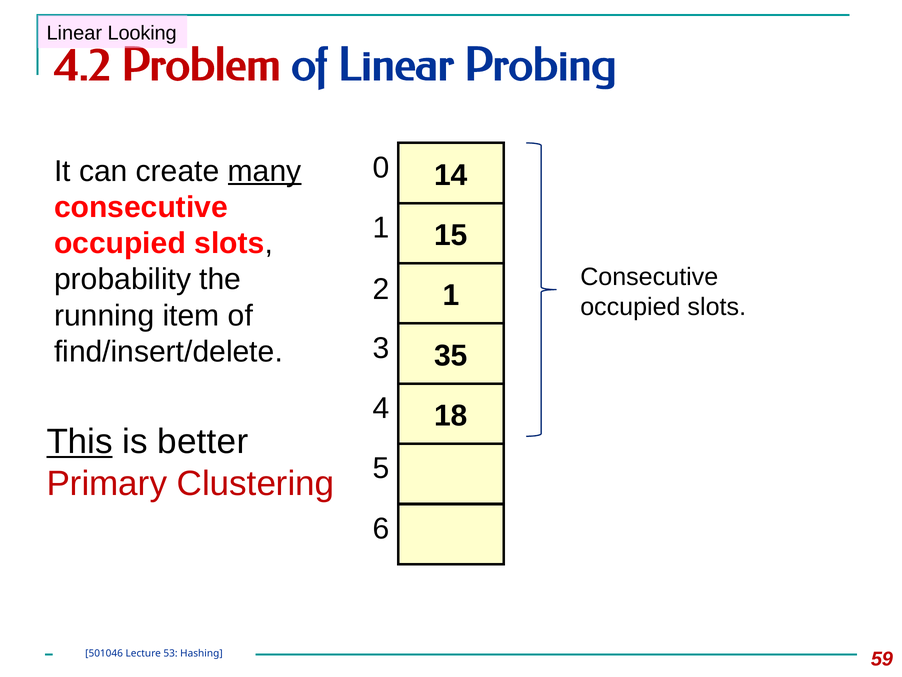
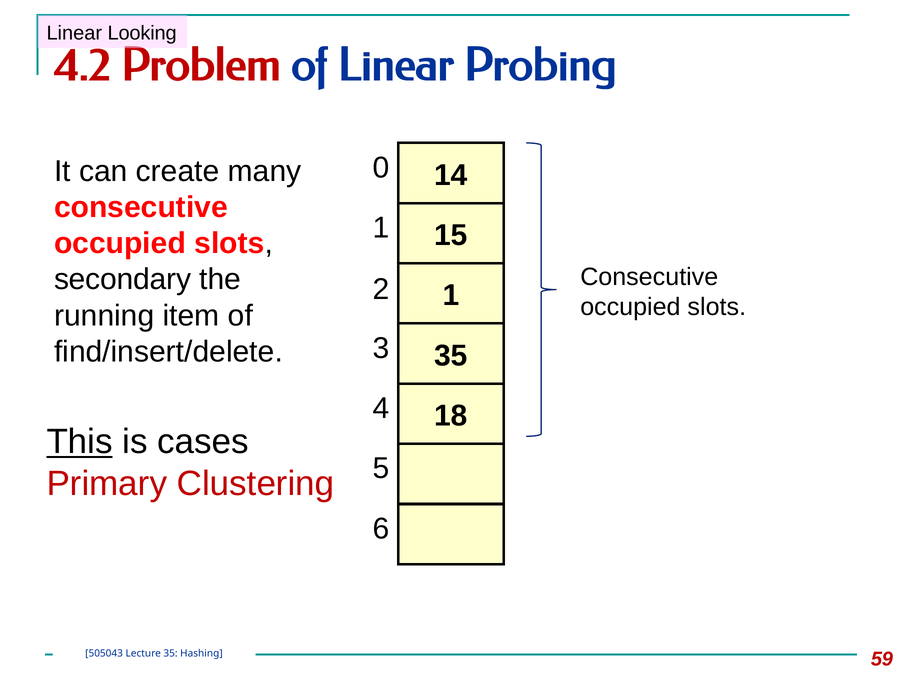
many underline: present -> none
probability: probability -> secondary
better: better -> cases
501046: 501046 -> 505043
Lecture 53: 53 -> 35
